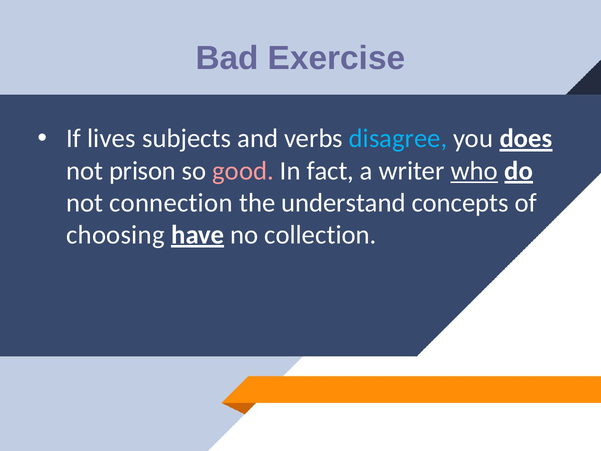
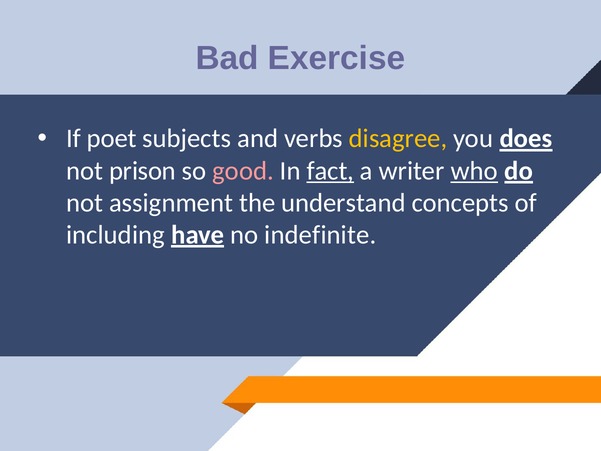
lives: lives -> poet
disagree colour: light blue -> yellow
fact underline: none -> present
connection: connection -> assignment
choosing: choosing -> including
collection: collection -> indefinite
